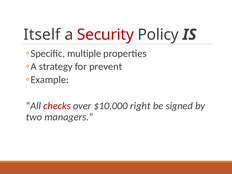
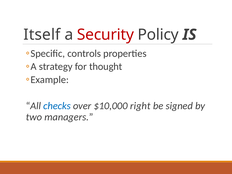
multiple: multiple -> controls
prevent: prevent -> thought
checks colour: red -> blue
